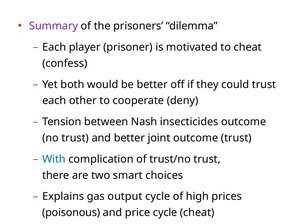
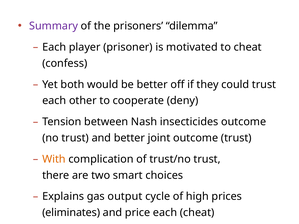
With colour: blue -> orange
poisonous: poisonous -> eliminates
price cycle: cycle -> each
